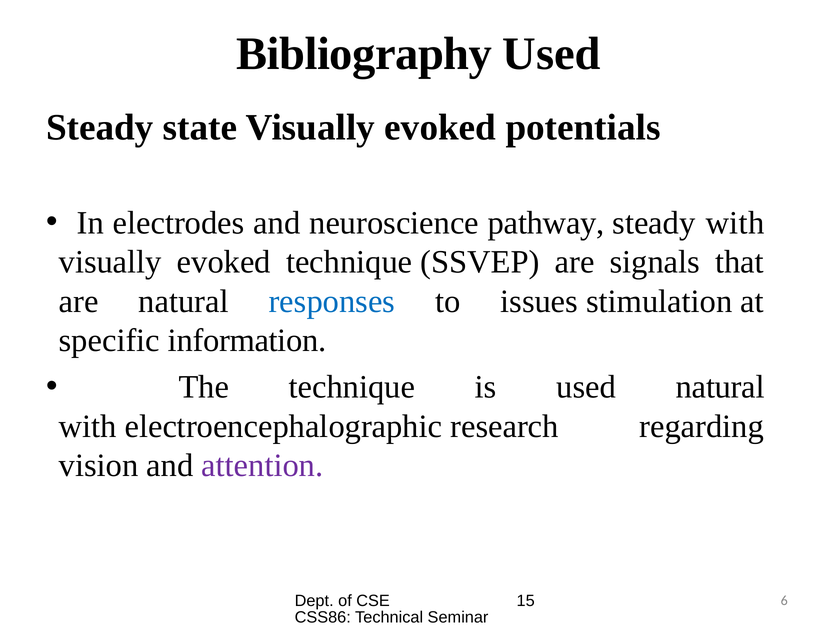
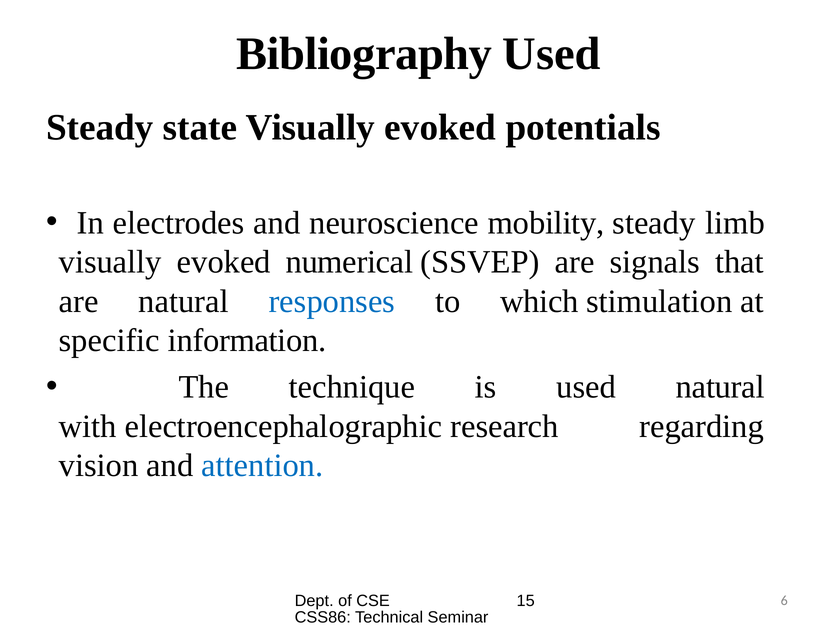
pathway: pathway -> mobility
steady with: with -> limb
evoked technique: technique -> numerical
issues: issues -> which
attention colour: purple -> blue
